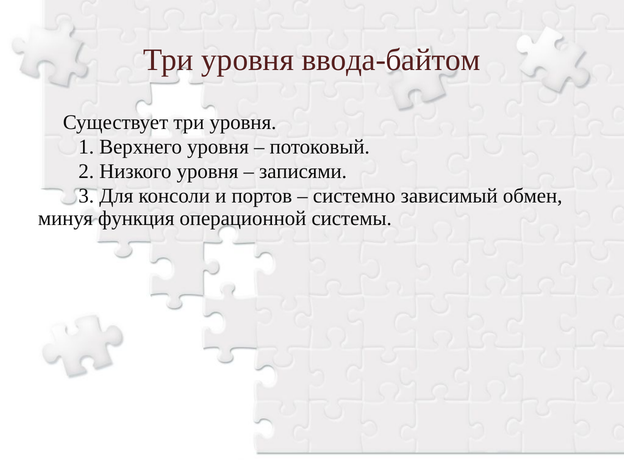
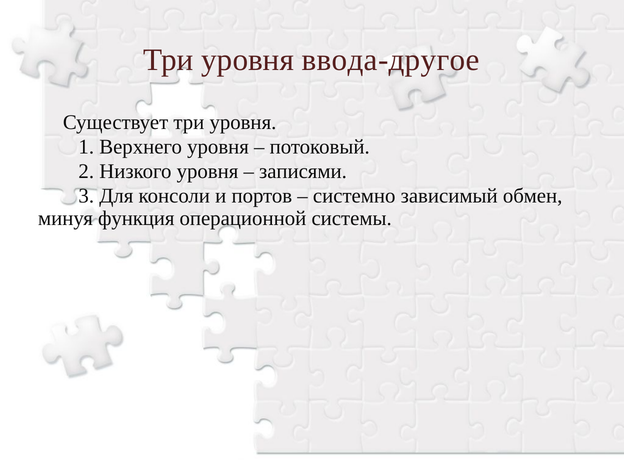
ввода-байтом: ввода-байтом -> ввода-другое
